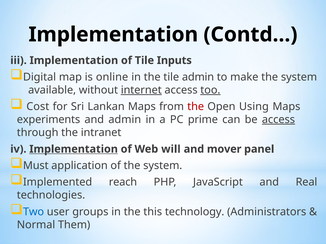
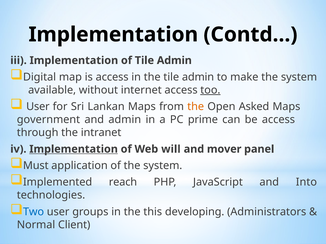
of Tile Inputs: Inputs -> Admin
is online: online -> access
internet underline: present -> none
Cost at (38, 107): Cost -> User
the at (196, 107) colour: red -> orange
Using: Using -> Asked
experiments: experiments -> government
access at (278, 120) underline: present -> none
Real: Real -> Into
technology: technology -> developing
Them: Them -> Client
